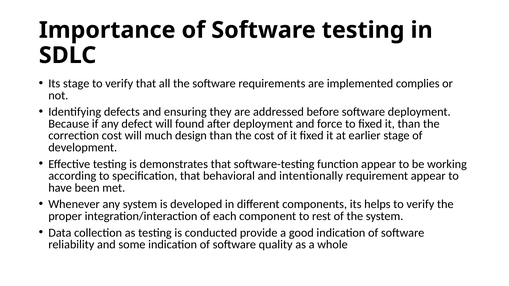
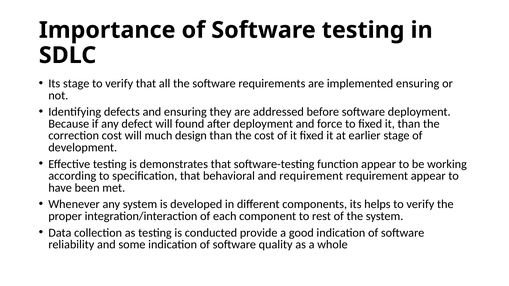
implemented complies: complies -> ensuring
and intentionally: intentionally -> requirement
